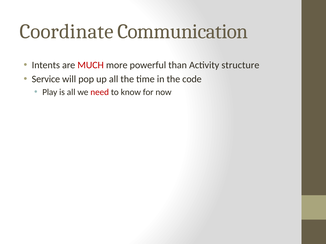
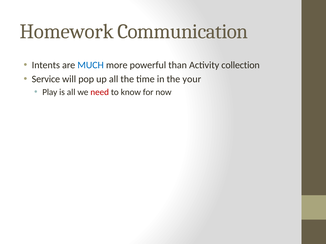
Coordinate: Coordinate -> Homework
MUCH colour: red -> blue
structure: structure -> collection
code: code -> your
